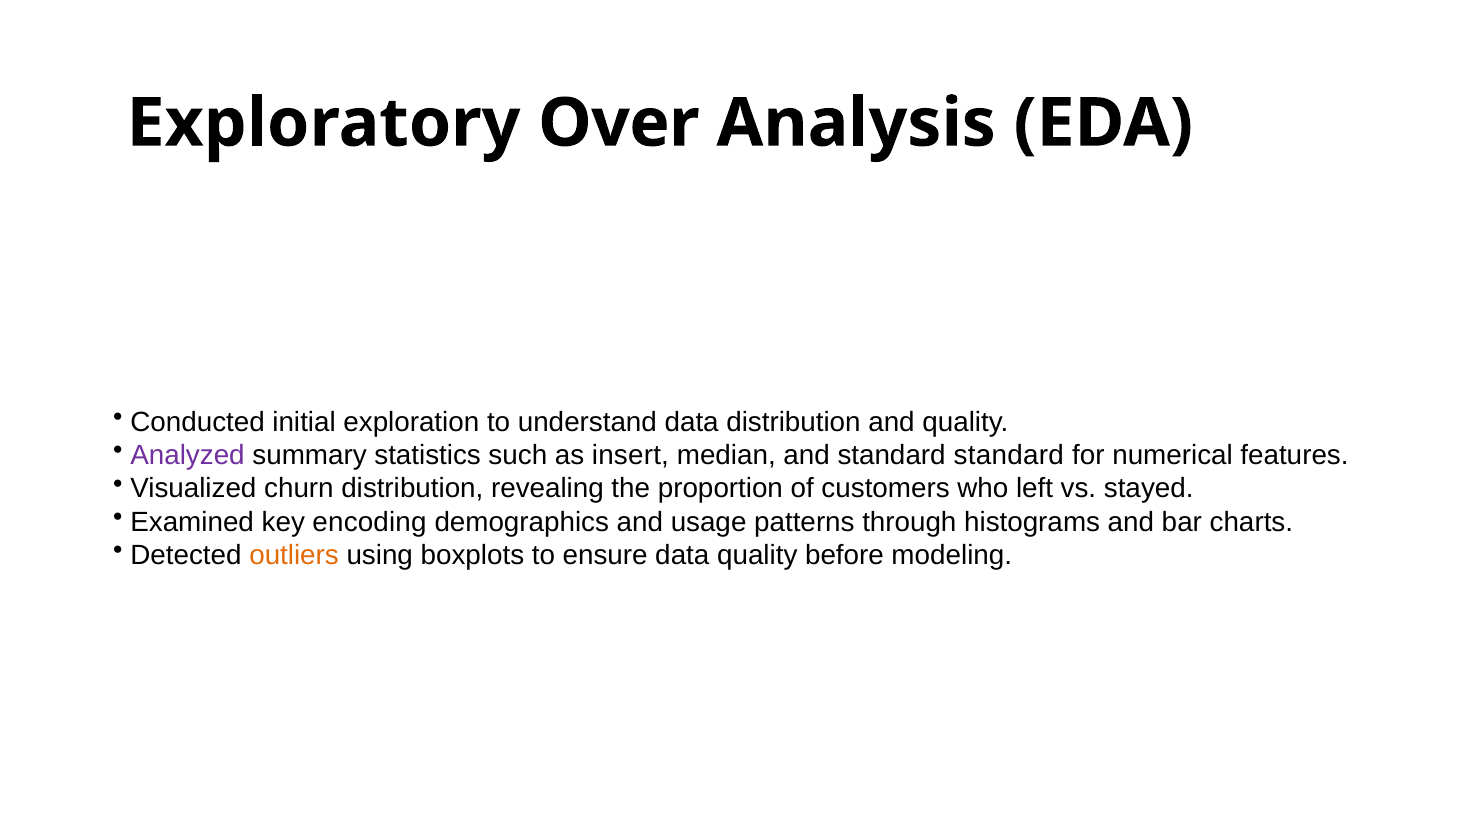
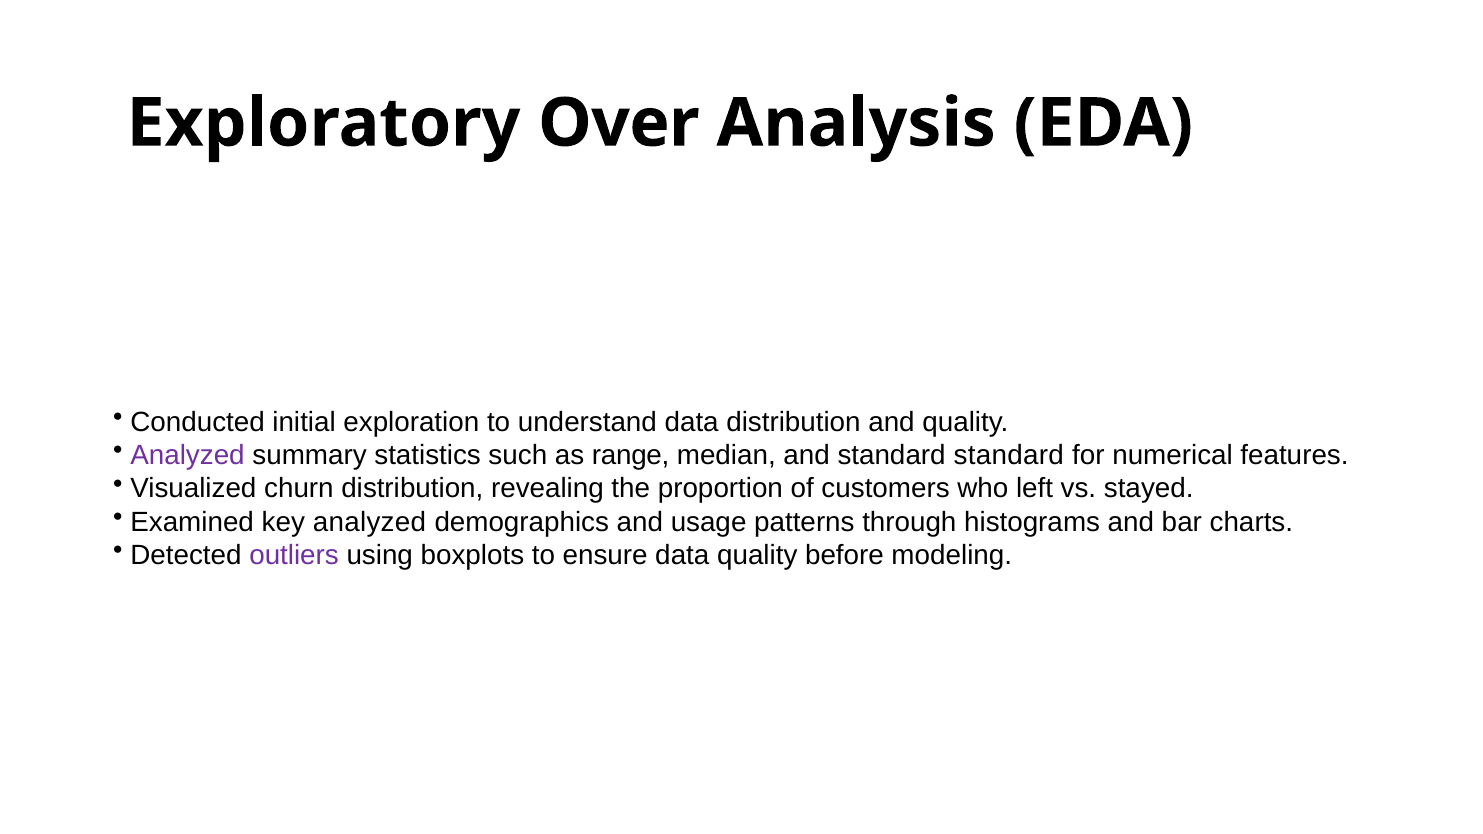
insert: insert -> range
key encoding: encoding -> analyzed
outliers colour: orange -> purple
